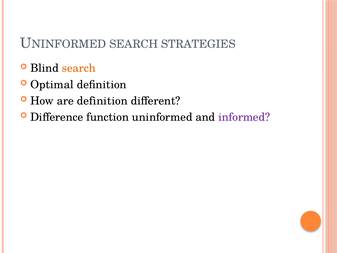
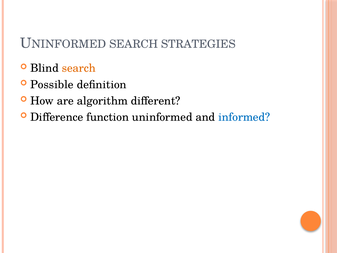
Optimal: Optimal -> Possible
are definition: definition -> algorithm
informed colour: purple -> blue
